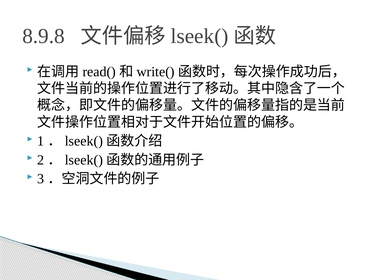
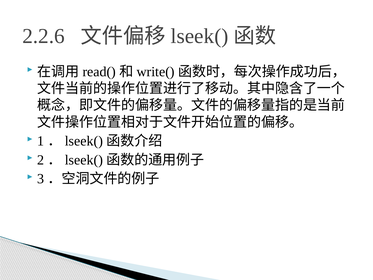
8.9.8: 8.9.8 -> 2.2.6
